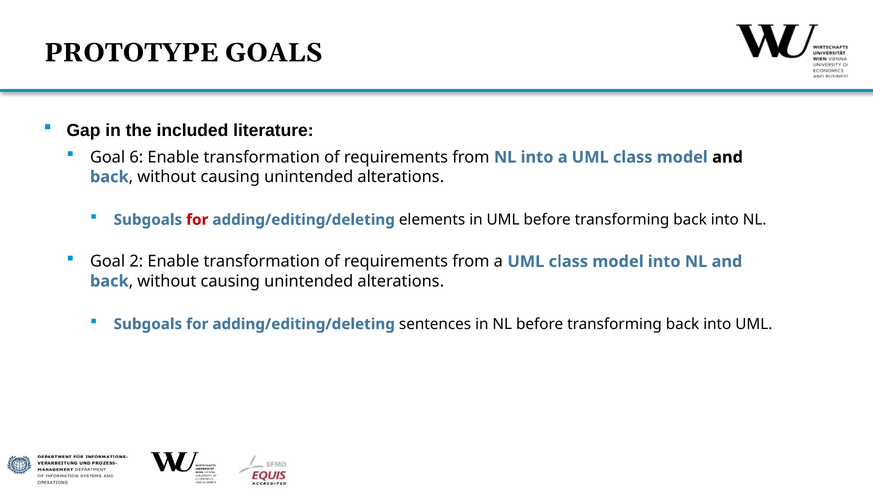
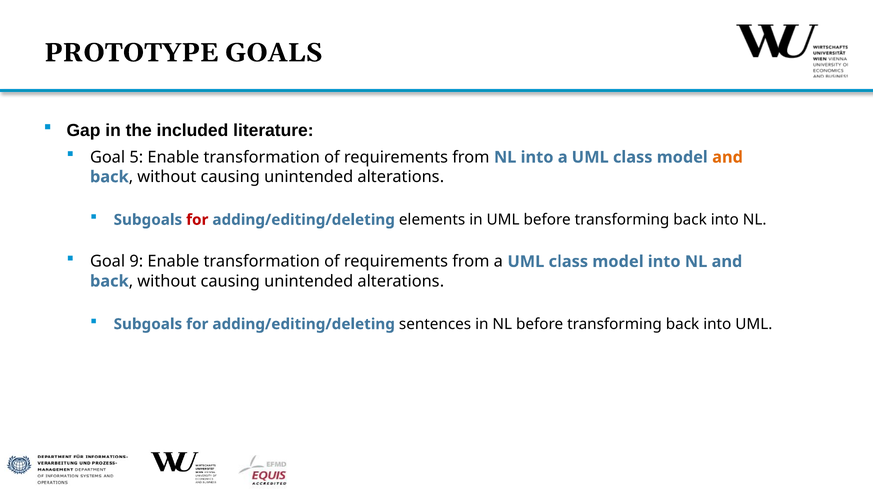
6: 6 -> 5
and at (728, 157) colour: black -> orange
2: 2 -> 9
